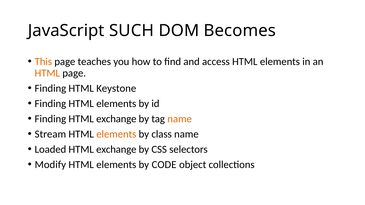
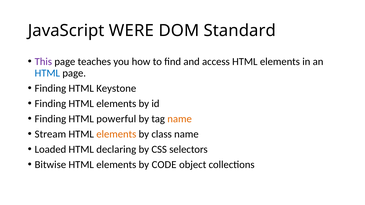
SUCH: SUCH -> WERE
Becomes: Becomes -> Standard
This colour: orange -> purple
HTML at (47, 73) colour: orange -> blue
Finding HTML exchange: exchange -> powerful
exchange at (116, 150): exchange -> declaring
Modify: Modify -> Bitwise
